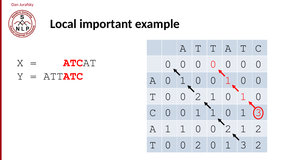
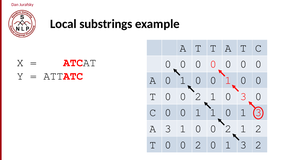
important: important -> substrings
2 1 0 1: 1 -> 3
A 1: 1 -> 3
